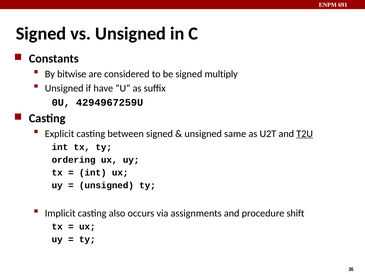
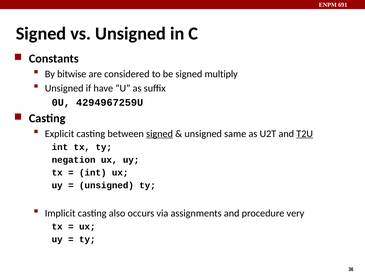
signed at (160, 134) underline: none -> present
ordering: ordering -> negation
shift: shift -> very
